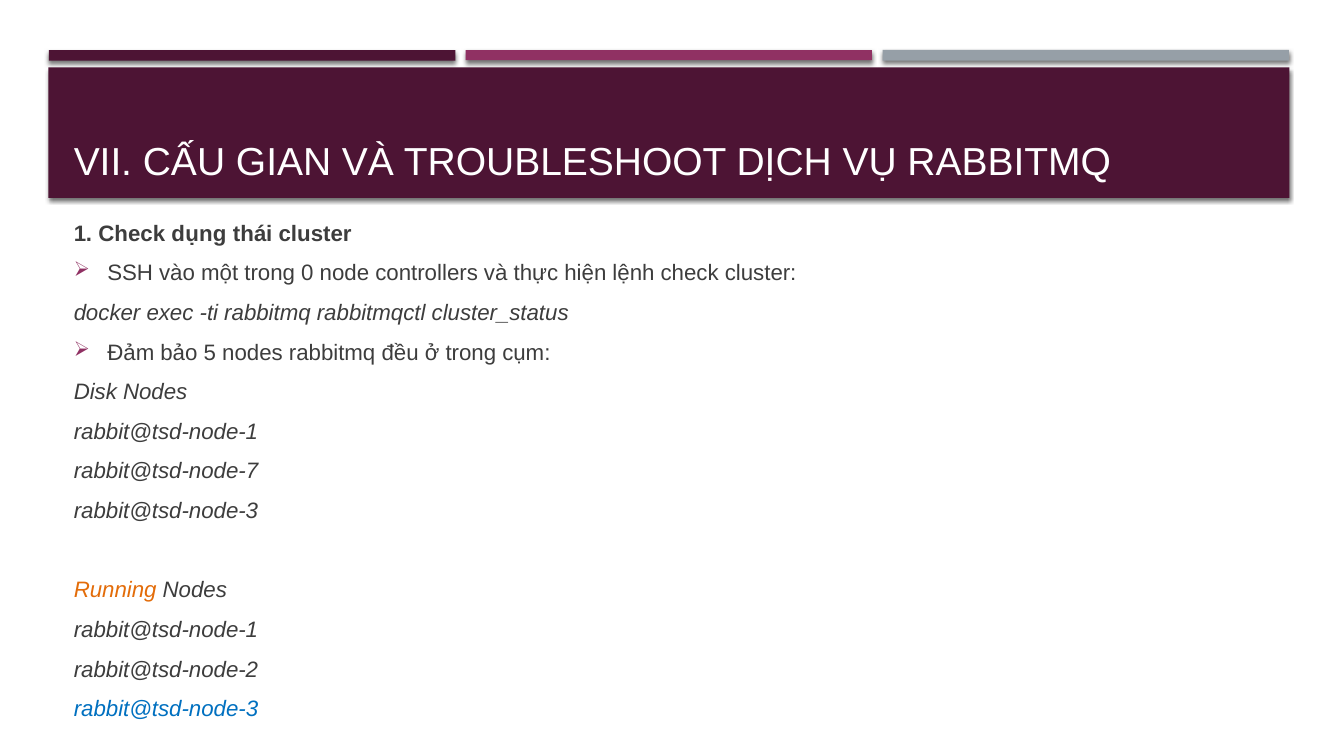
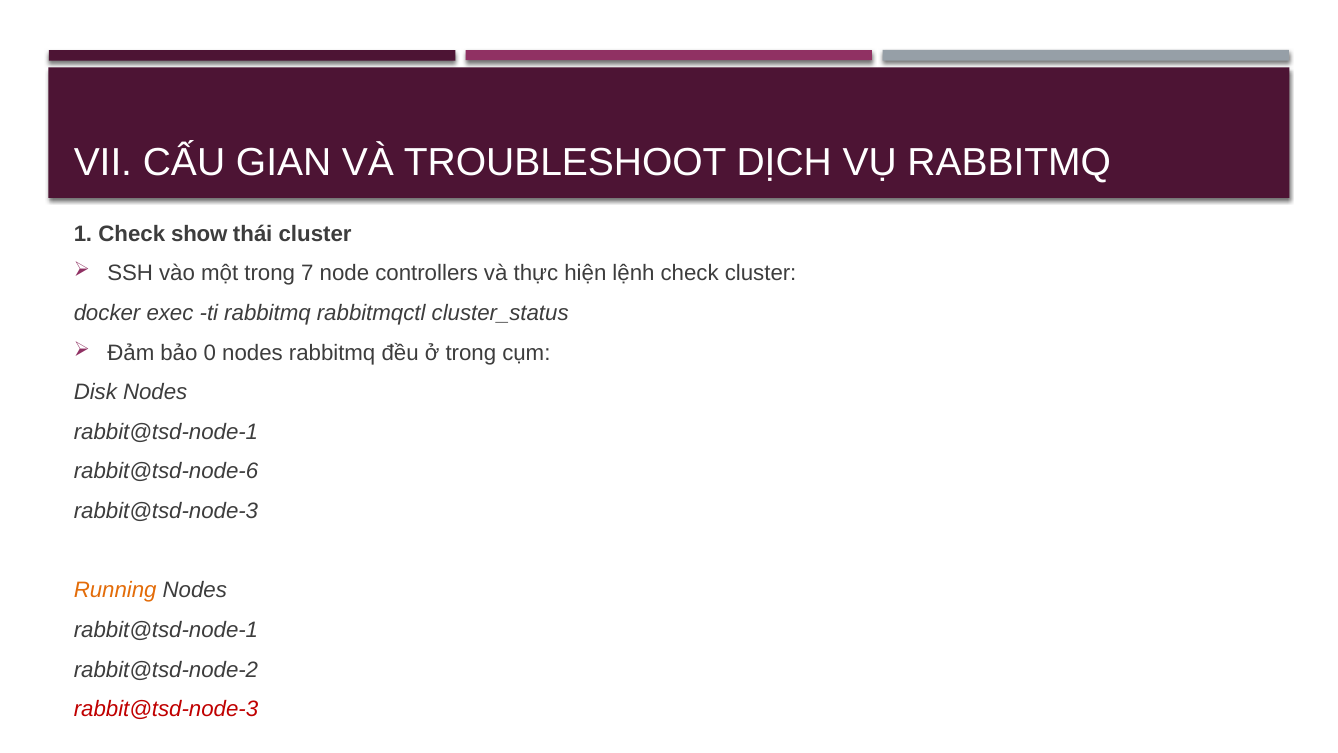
dụng: dụng -> show
0: 0 -> 7
5: 5 -> 0
rabbit@tsd-node-7: rabbit@tsd-node-7 -> rabbit@tsd-node-6
rabbit@tsd-node-3 at (166, 709) colour: blue -> red
